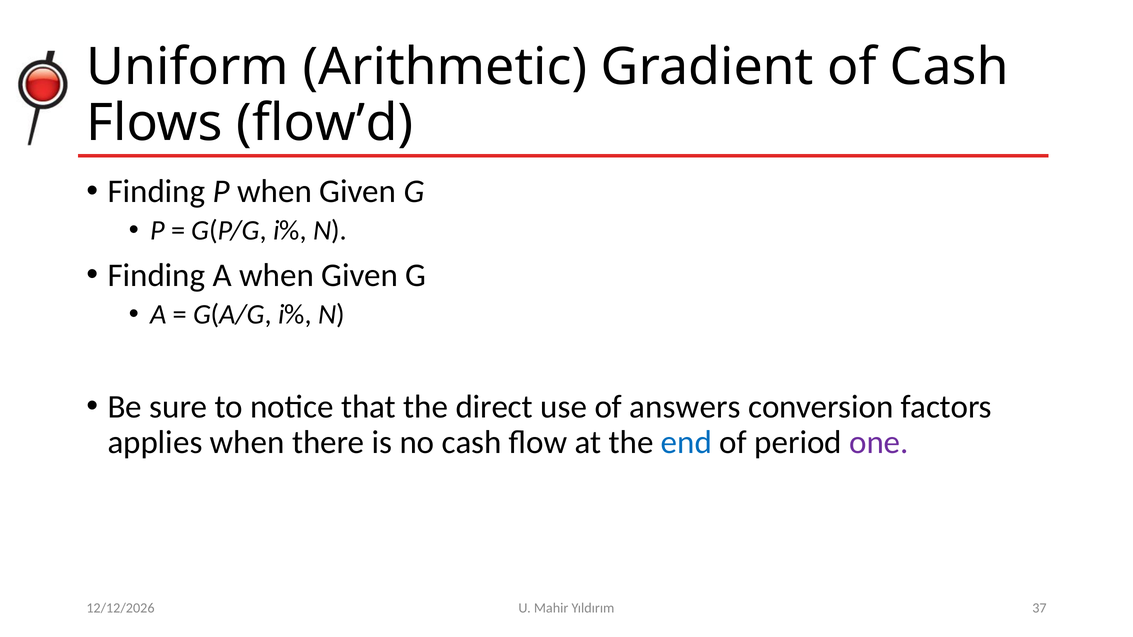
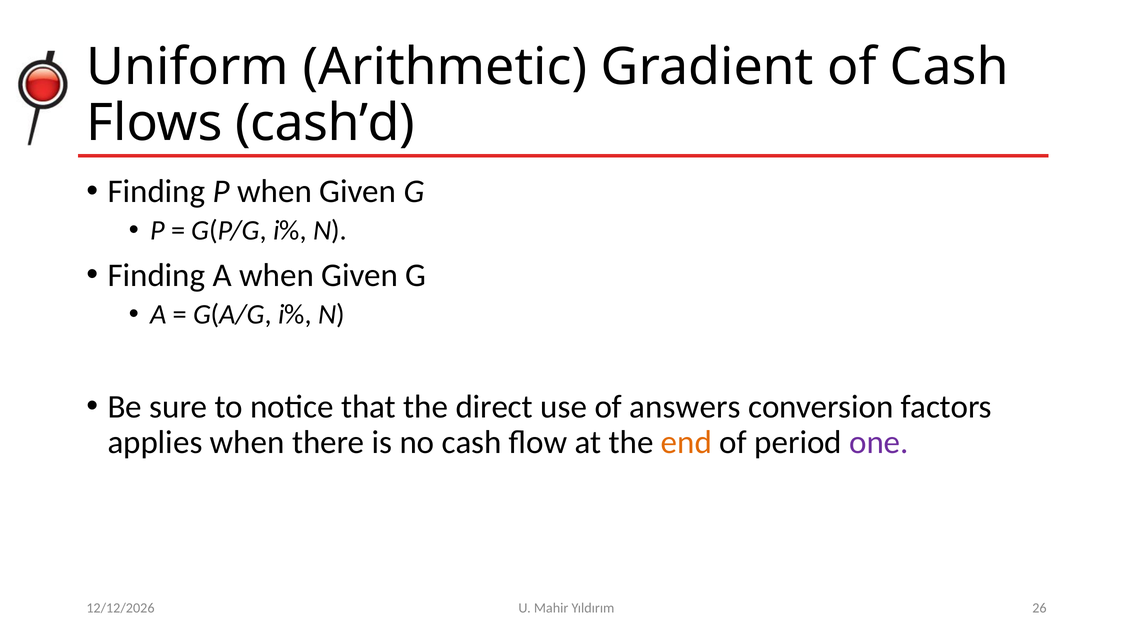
flow’d: flow’d -> cash’d
end colour: blue -> orange
37: 37 -> 26
